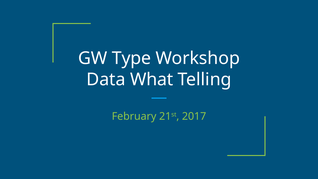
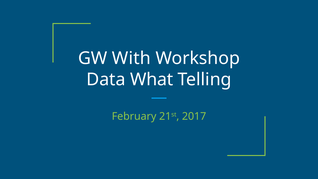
Type: Type -> With
